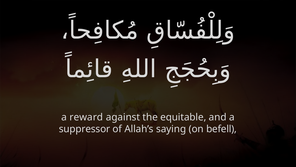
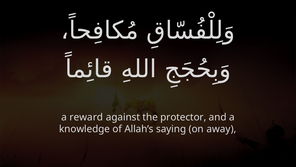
equitable: equitable -> protector
suppressor: suppressor -> knowledge
befell: befell -> away
